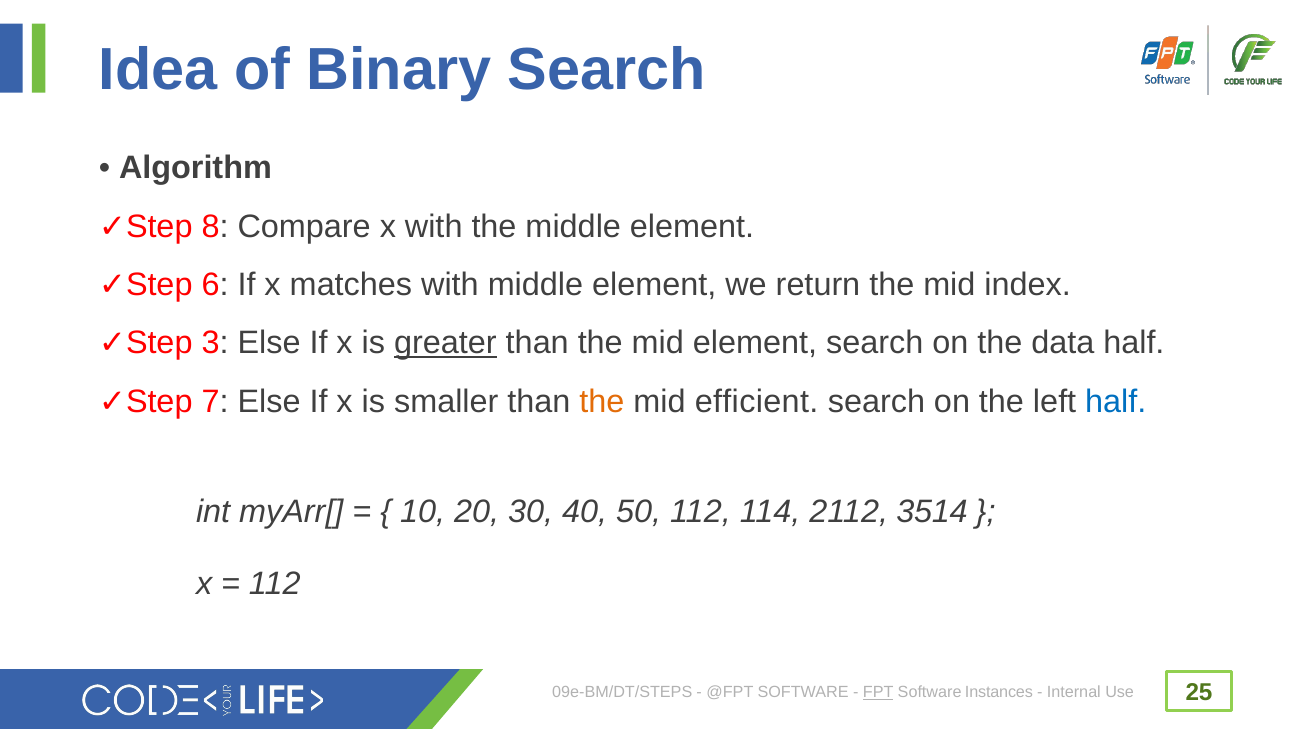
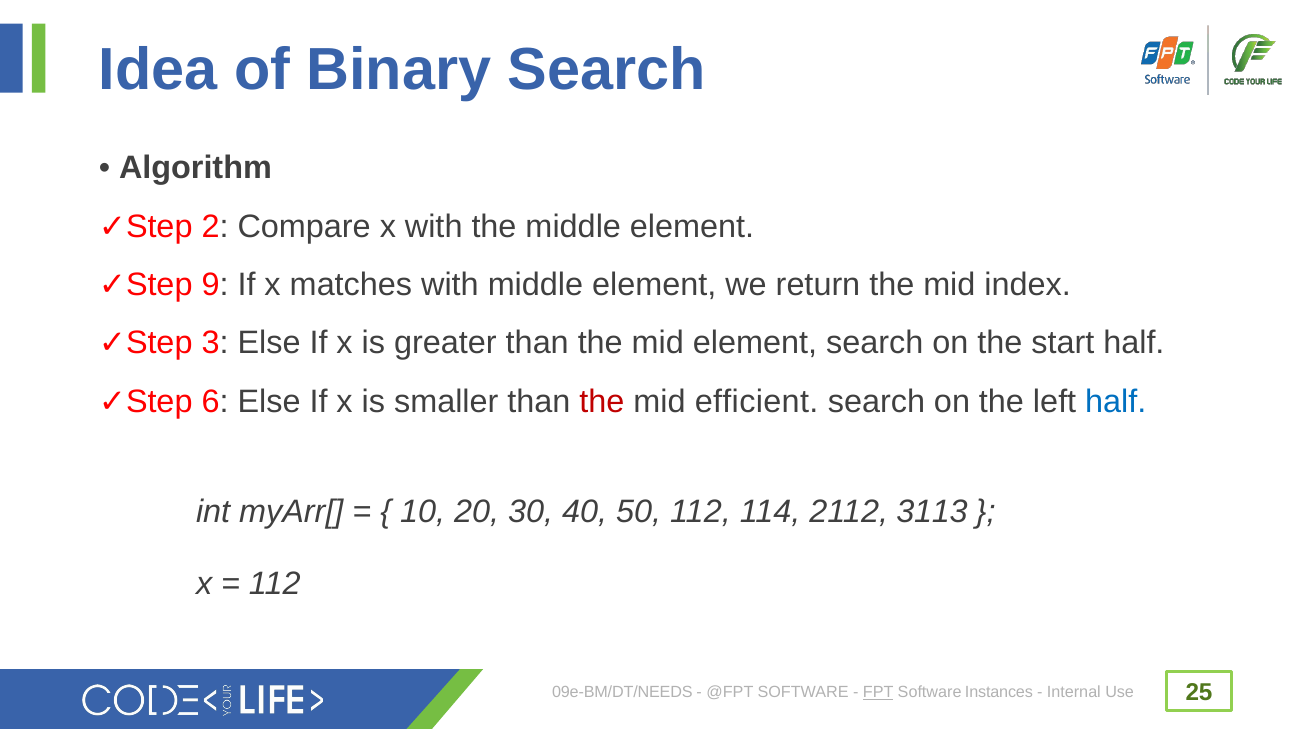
8: 8 -> 2
6: 6 -> 9
greater underline: present -> none
data: data -> start
7: 7 -> 6
the at (602, 401) colour: orange -> red
3514: 3514 -> 3113
09e-BM/DT/STEPS: 09e-BM/DT/STEPS -> 09e-BM/DT/NEEDS
